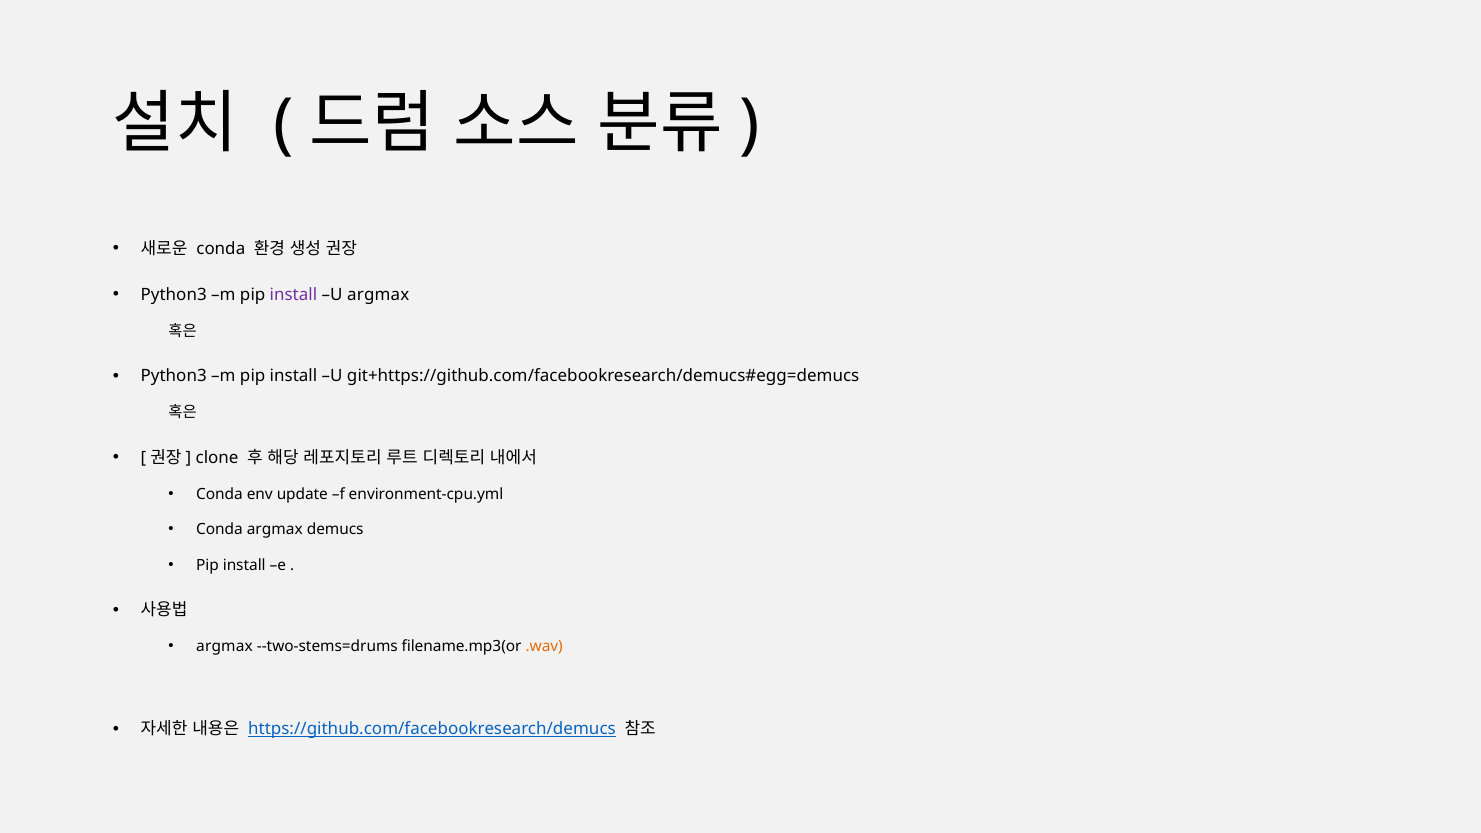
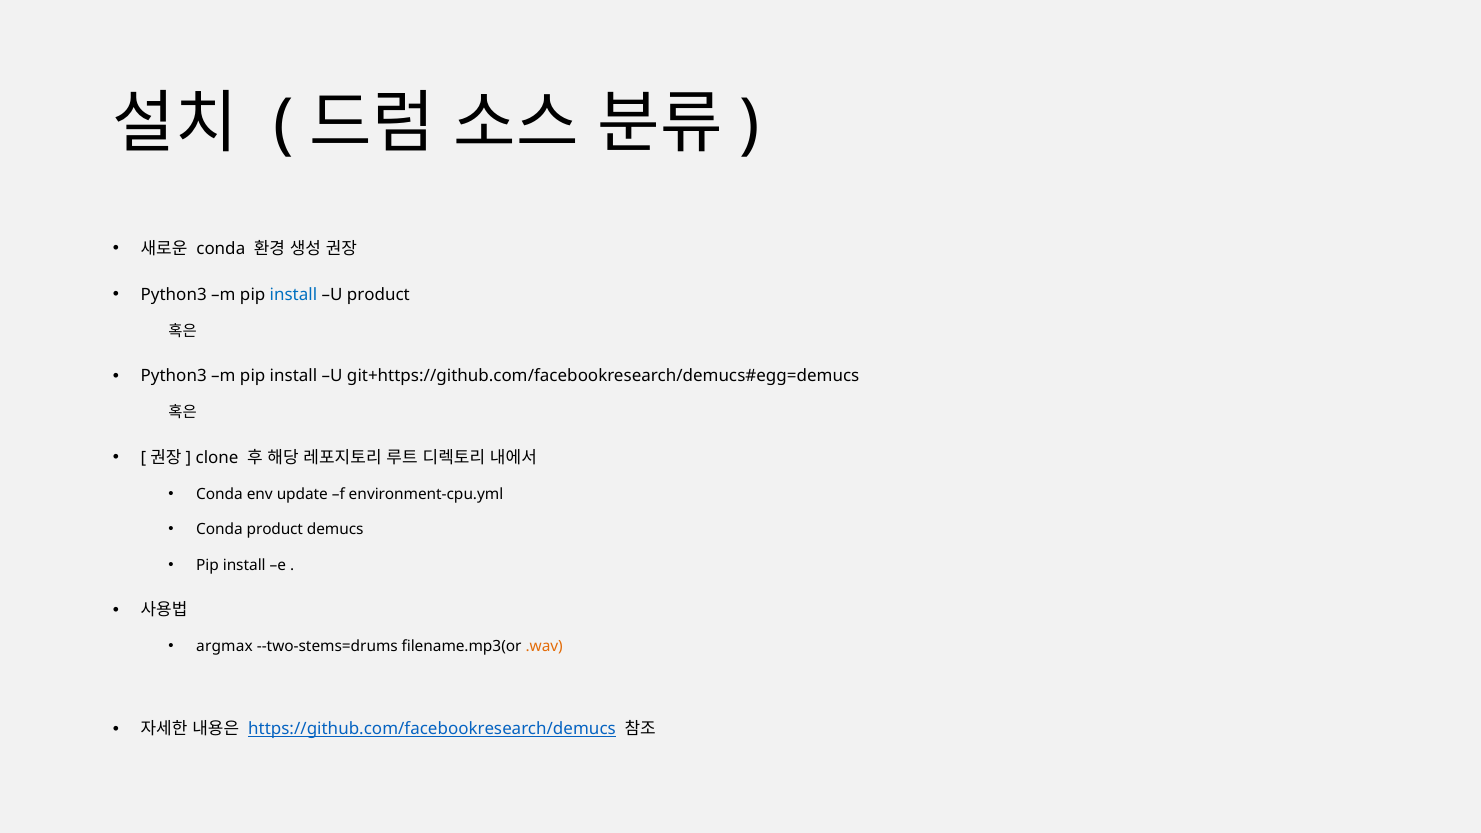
install at (293, 295) colour: purple -> blue
U argmax: argmax -> product
Conda argmax: argmax -> product
